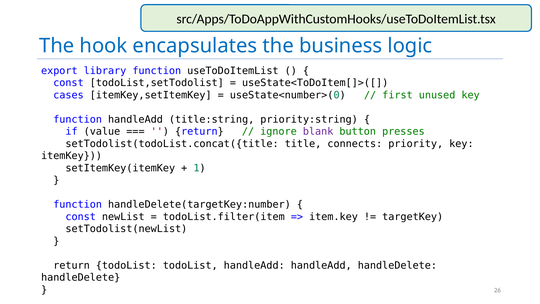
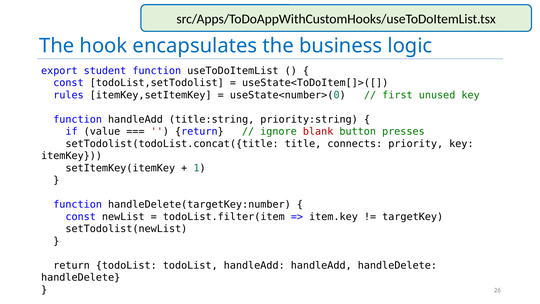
library: library -> student
cases: cases -> rules
blank colour: purple -> red
